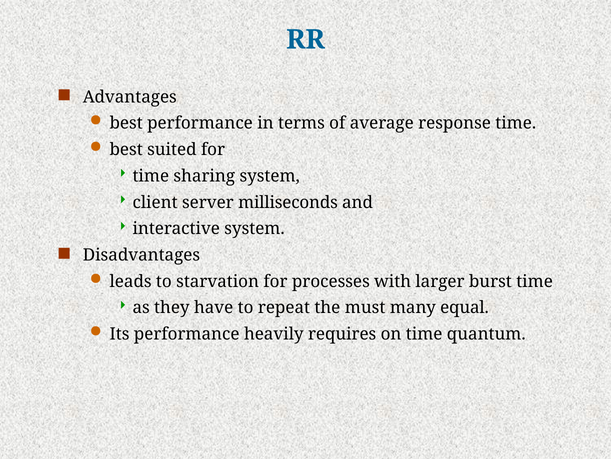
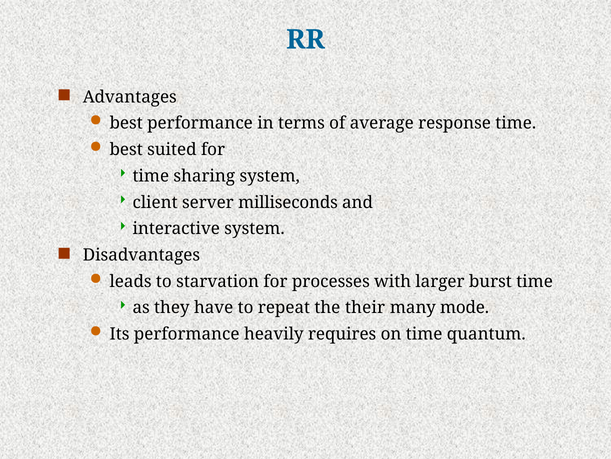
must: must -> their
equal: equal -> mode
